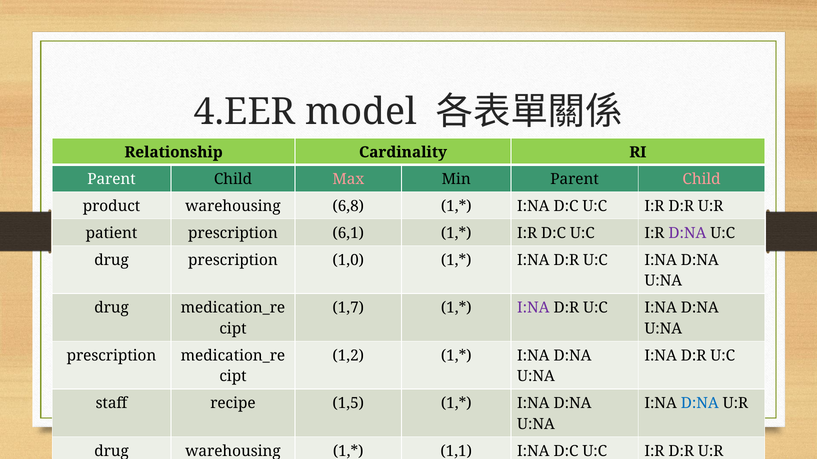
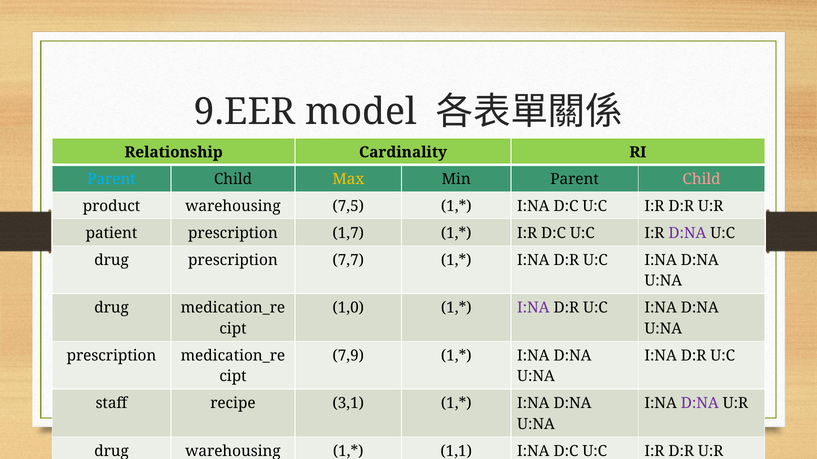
4.EER: 4.EER -> 9.EER
Parent at (112, 179) colour: white -> light blue
Max colour: pink -> yellow
6,8: 6,8 -> 7,5
6,1: 6,1 -> 1,7
1,0: 1,0 -> 7,7
1,7: 1,7 -> 1,0
1,2: 1,2 -> 7,9
1,5: 1,5 -> 3,1
D:NA at (700, 404) colour: blue -> purple
